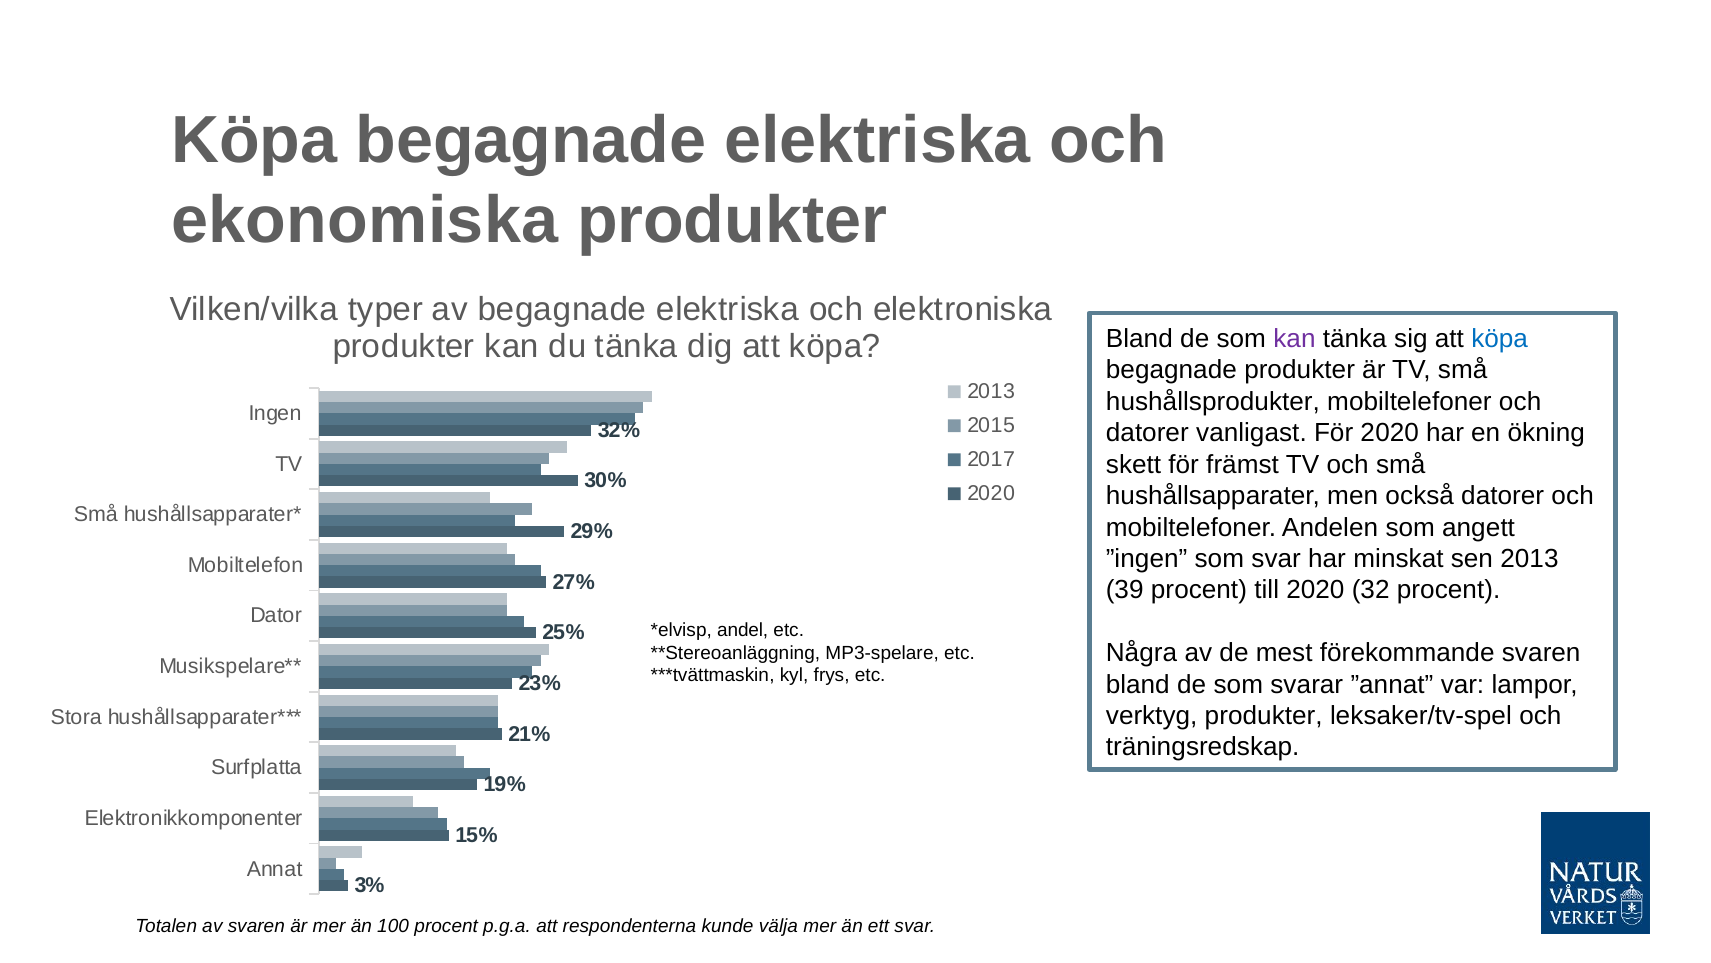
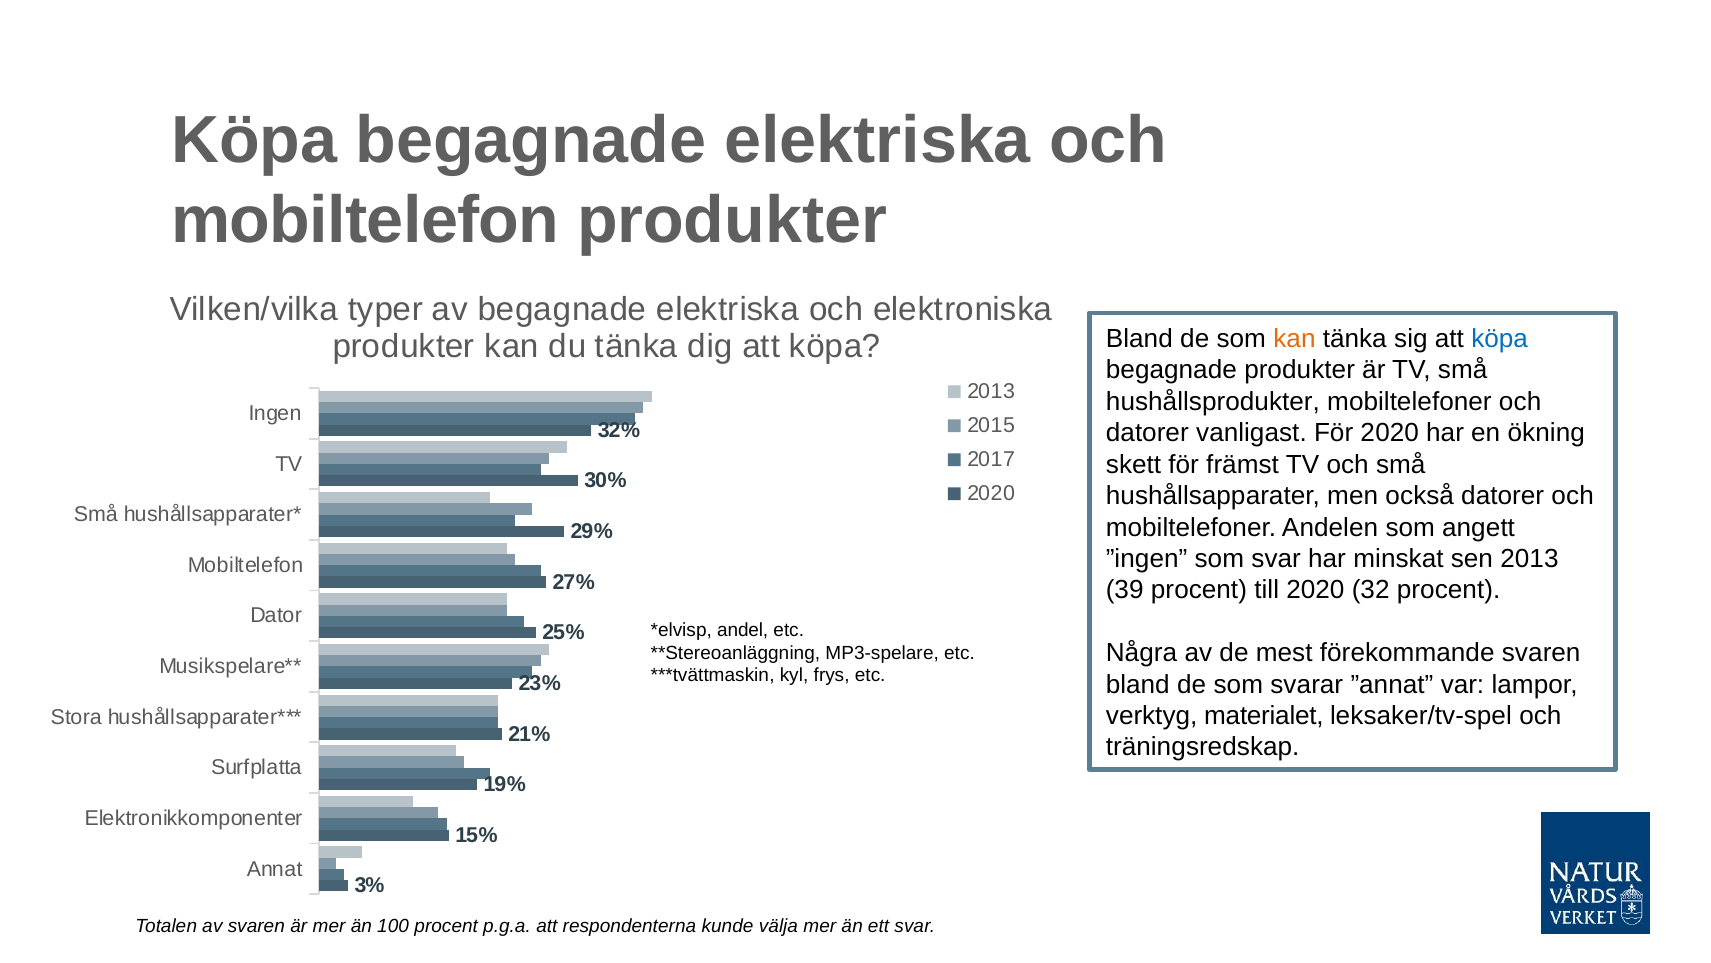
ekonomiska at (365, 220): ekonomiska -> mobiltelefon
kan at (1294, 339) colour: purple -> orange
verktyg produkter: produkter -> materialet
